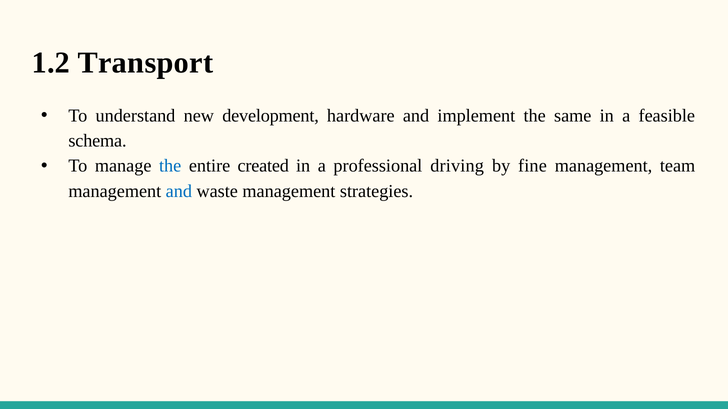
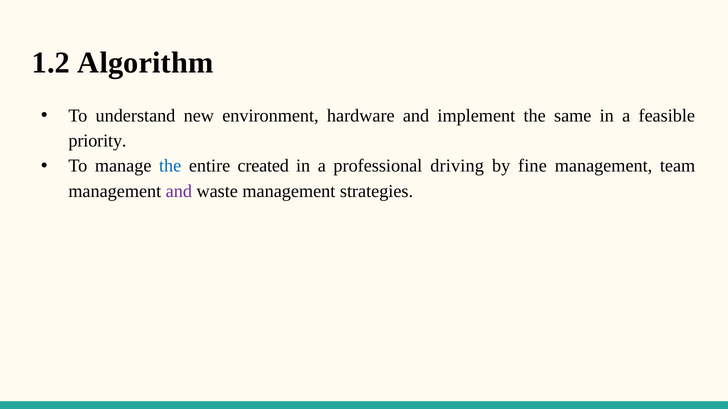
Transport: Transport -> Algorithm
development: development -> environment
schema: schema -> priority
and at (179, 191) colour: blue -> purple
